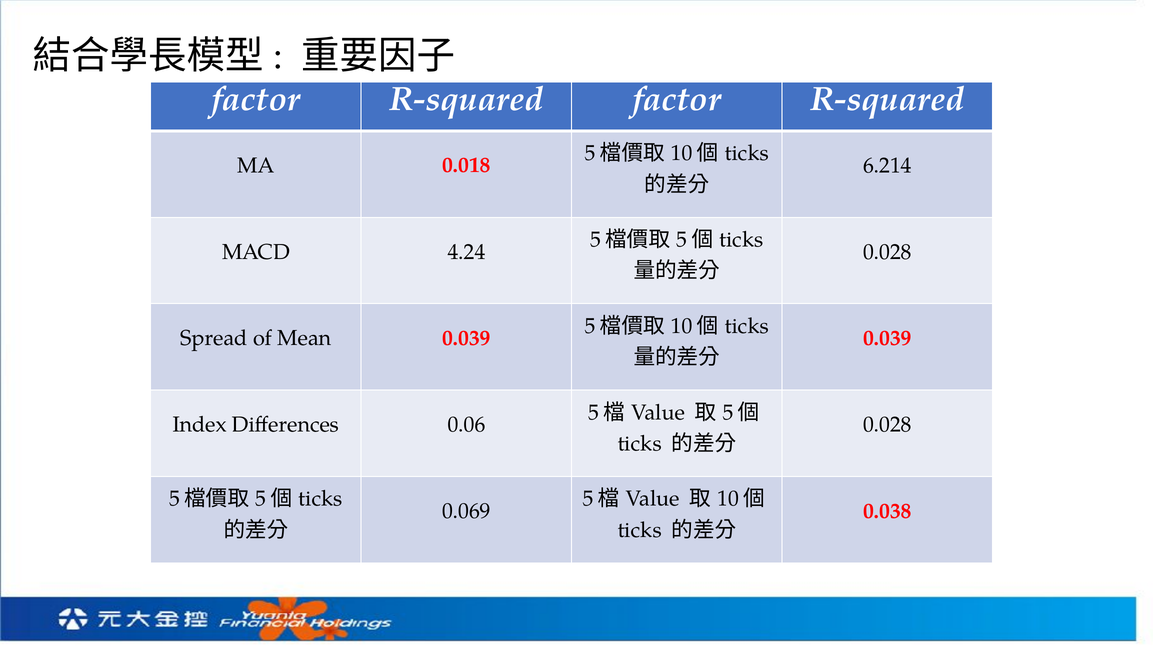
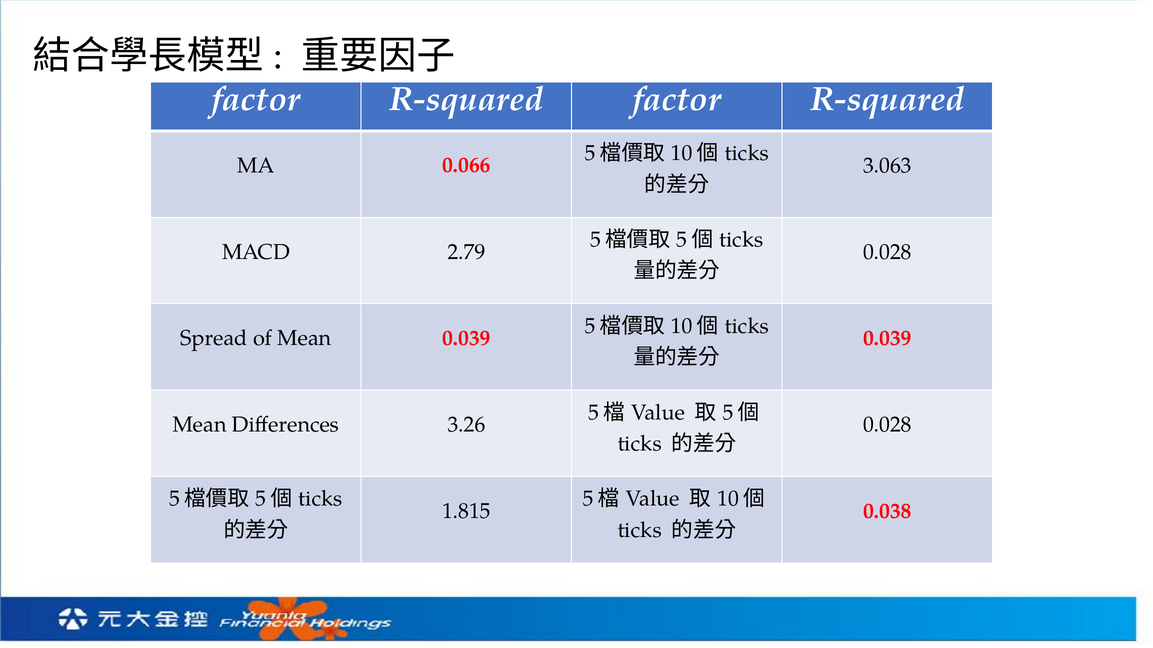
0.018: 0.018 -> 0.066
6.214: 6.214 -> 3.063
4.24: 4.24 -> 2.79
Index at (200, 425): Index -> Mean
0.06: 0.06 -> 3.26
0.069: 0.069 -> 1.815
